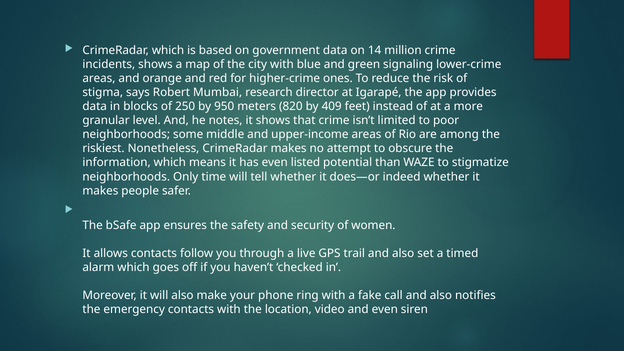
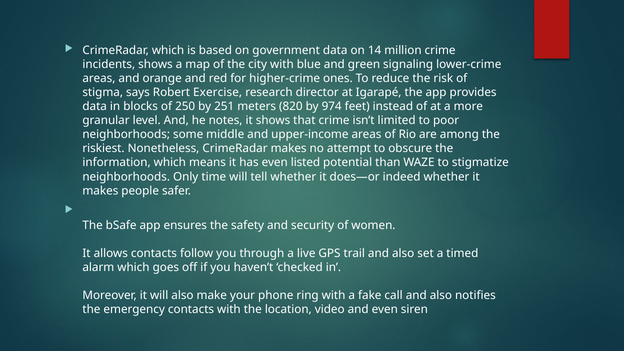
Mumbai: Mumbai -> Exercise
950: 950 -> 251
409: 409 -> 974
